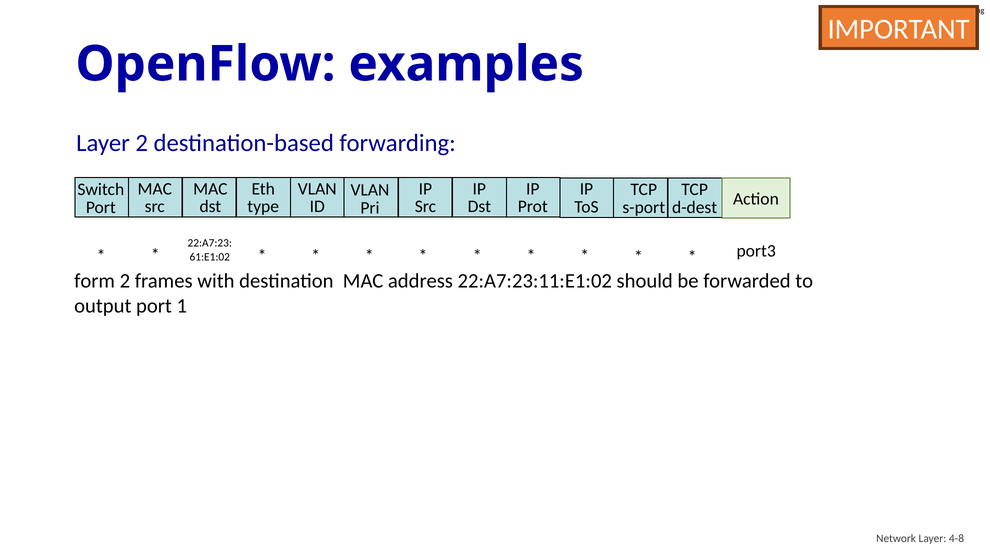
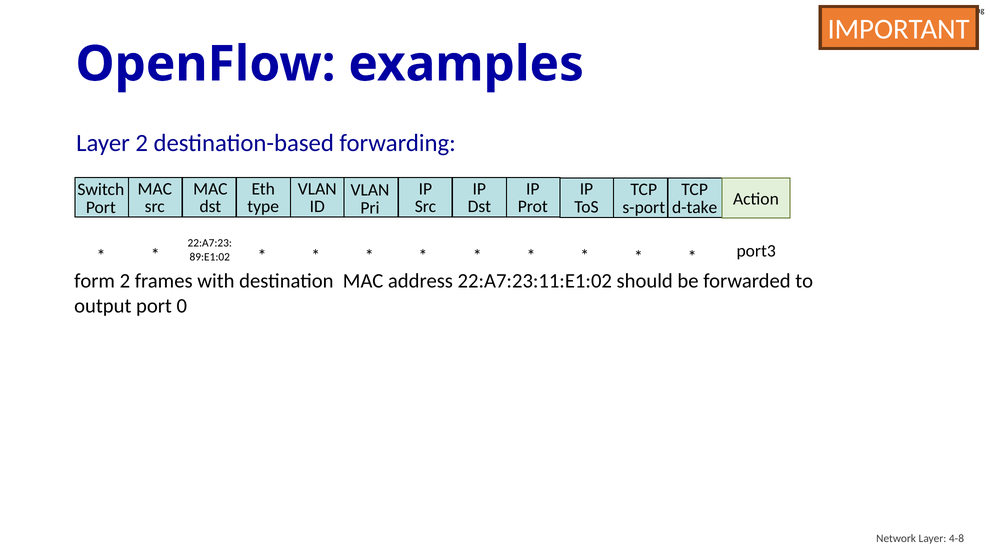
d-dest: d-dest -> d-take
61:E1:02: 61:E1:02 -> 89:E1:02
1: 1 -> 0
